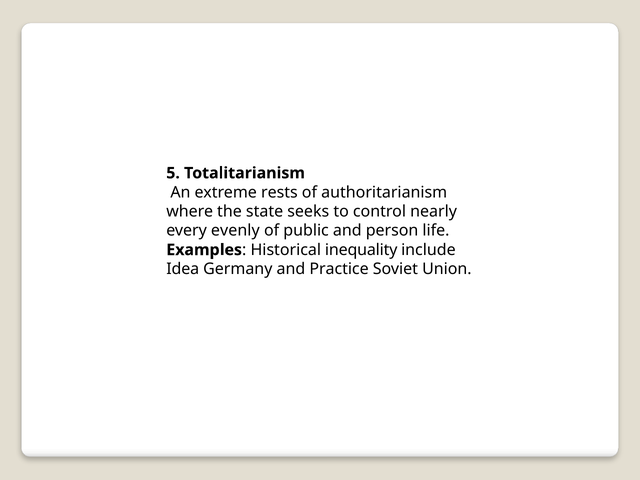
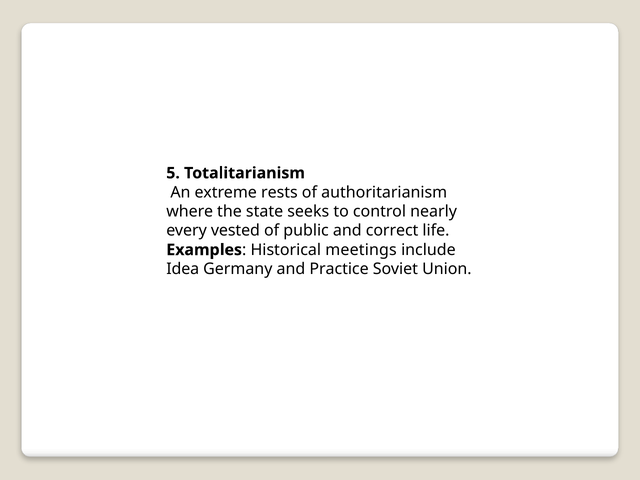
evenly: evenly -> vested
person: person -> correct
inequality: inequality -> meetings
